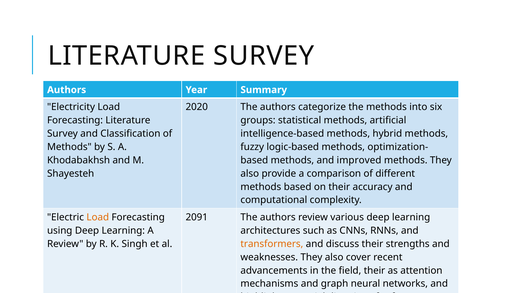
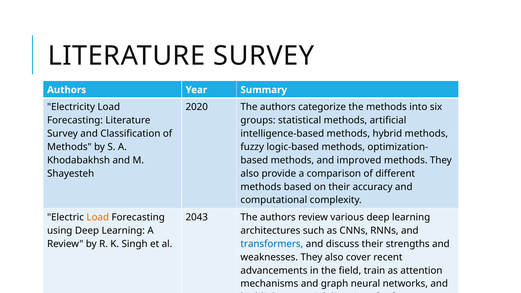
2091: 2091 -> 2043
transformers colour: orange -> blue
field their: their -> train
